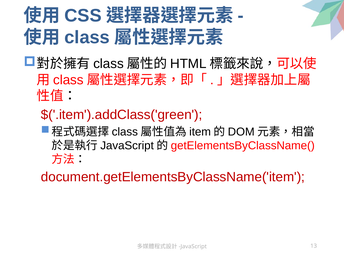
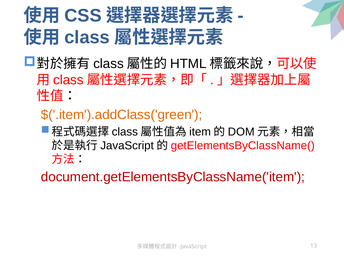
$('.item').addClass('green colour: red -> orange
